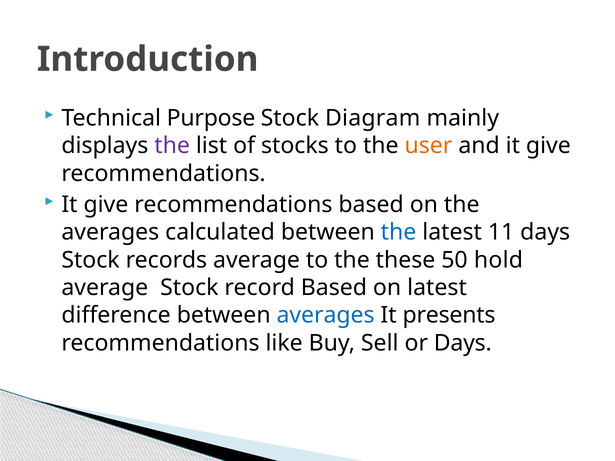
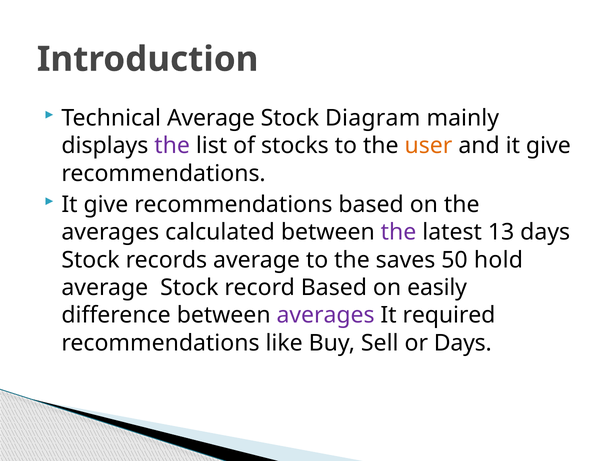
Technical Purpose: Purpose -> Average
the at (399, 232) colour: blue -> purple
11: 11 -> 13
these: these -> saves
on latest: latest -> easily
averages at (326, 315) colour: blue -> purple
presents: presents -> required
